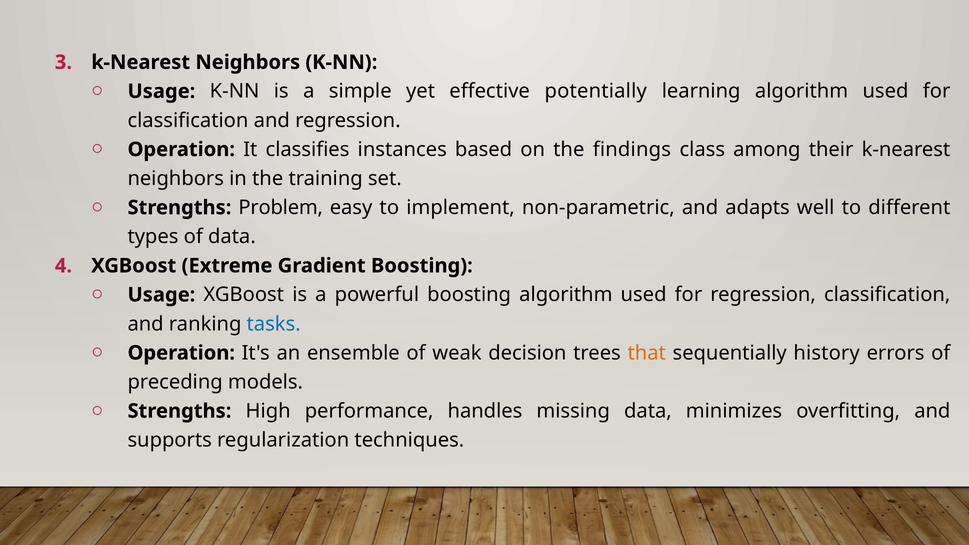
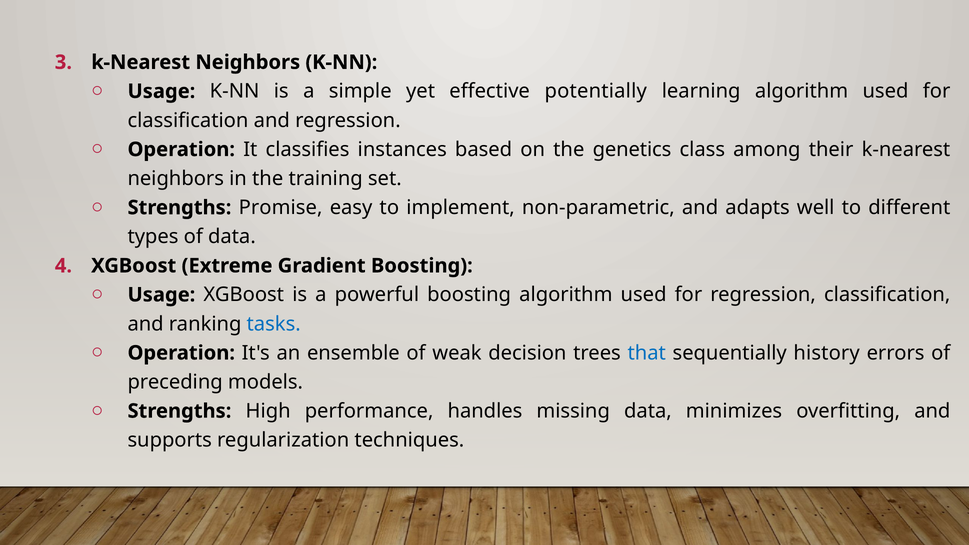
findings: findings -> genetics
Problem: Problem -> Promise
that colour: orange -> blue
